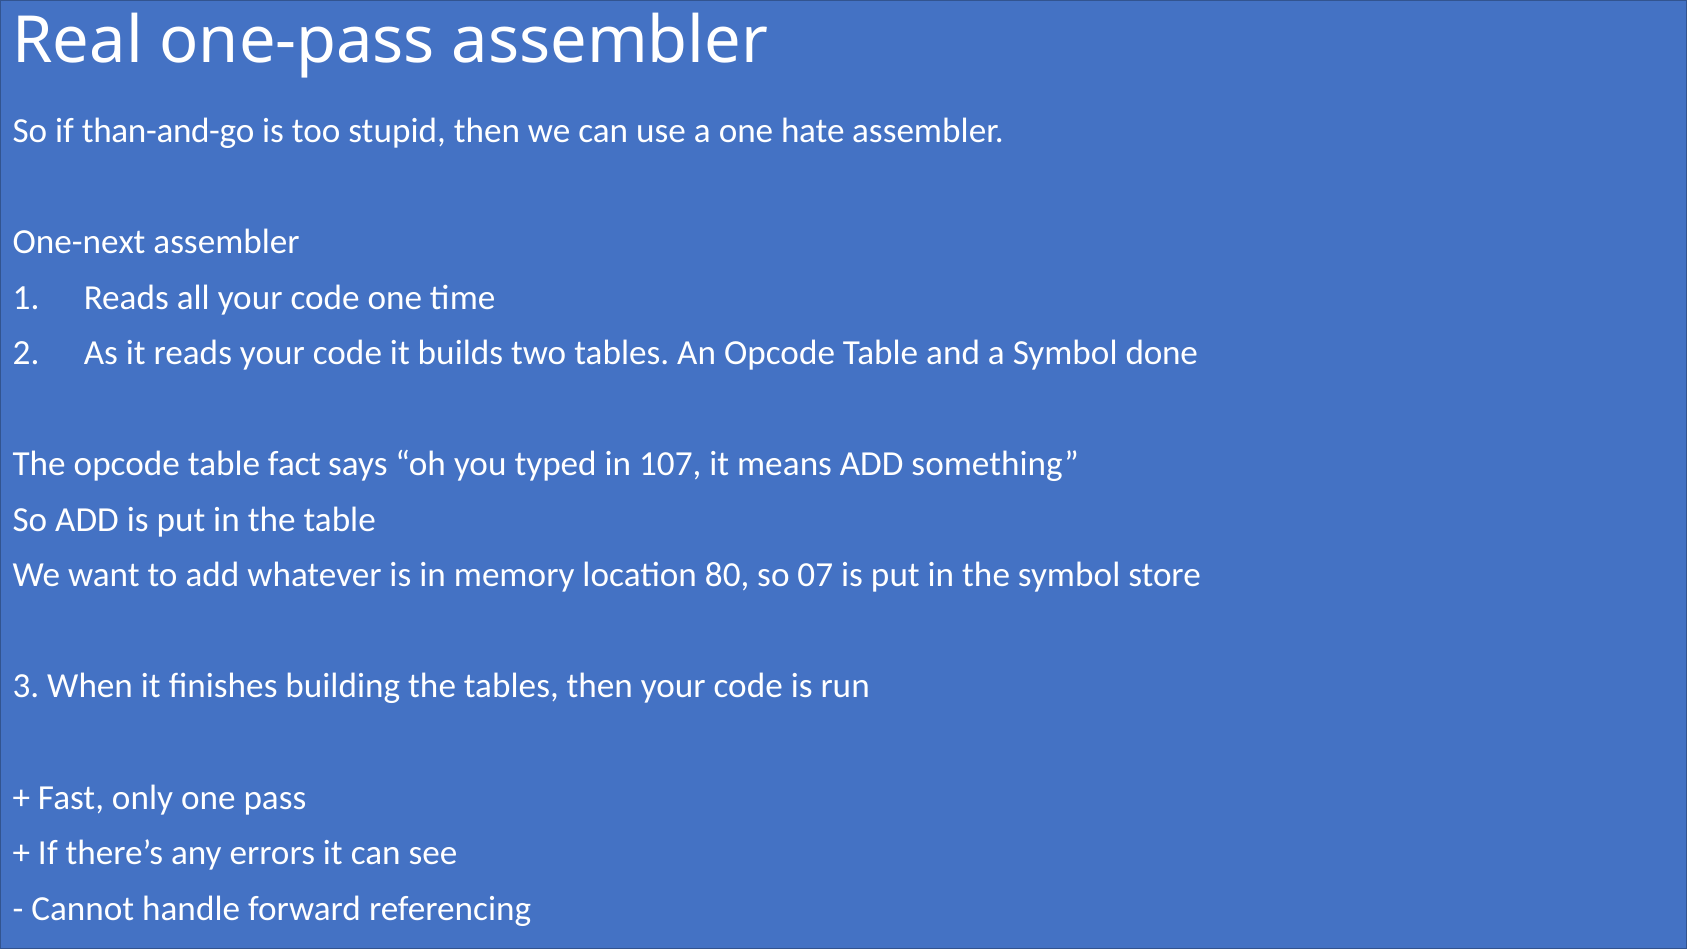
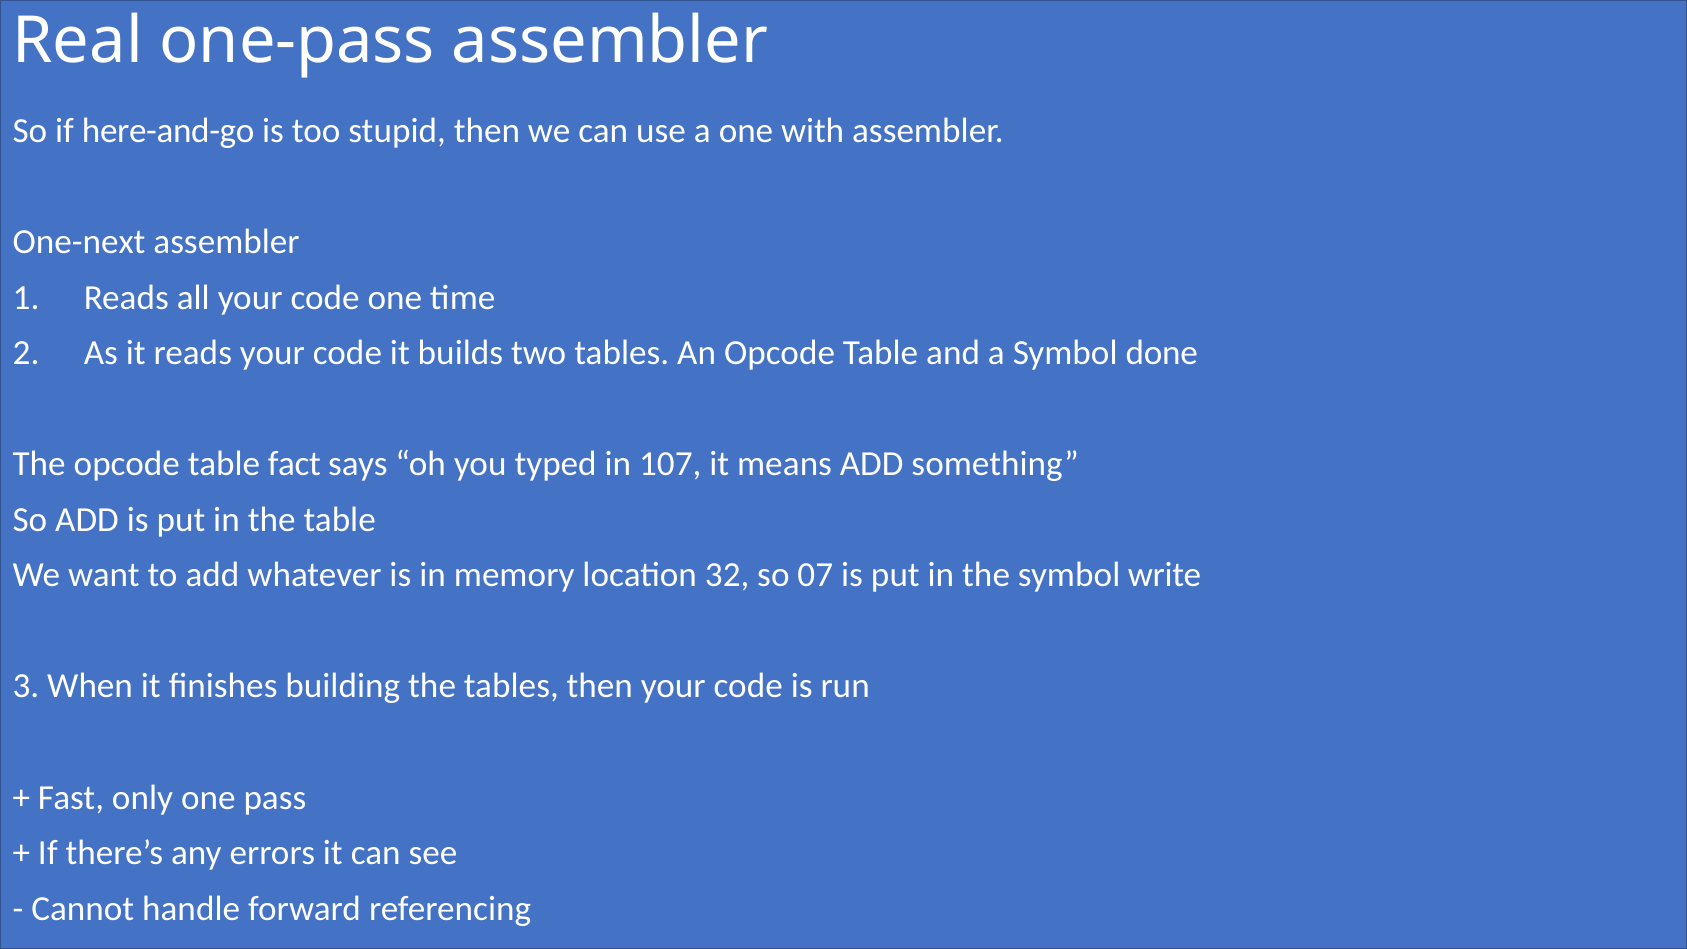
than-and-go: than-and-go -> here-and-go
hate: hate -> with
80: 80 -> 32
store: store -> write
